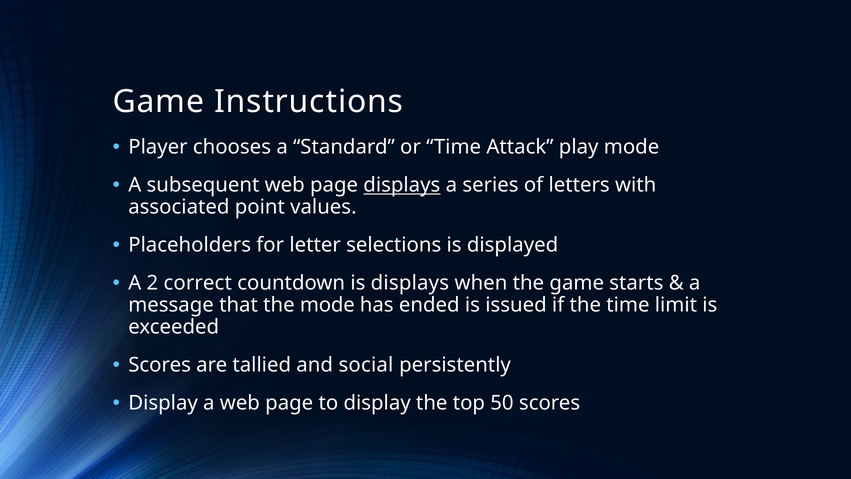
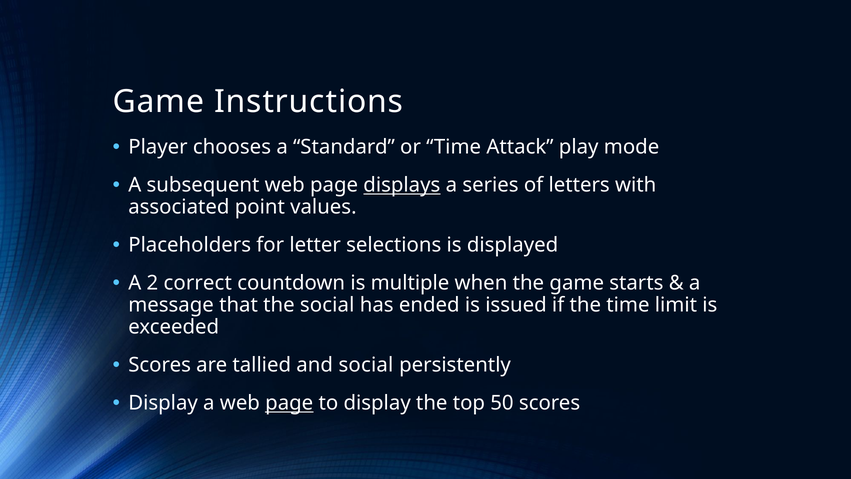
is displays: displays -> multiple
the mode: mode -> social
page at (289, 403) underline: none -> present
